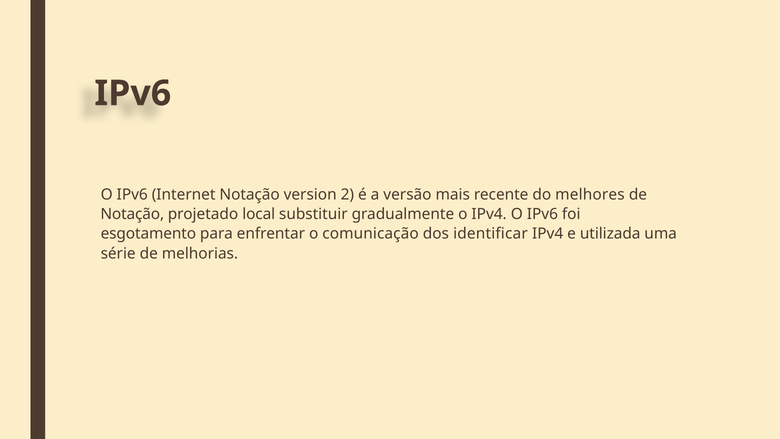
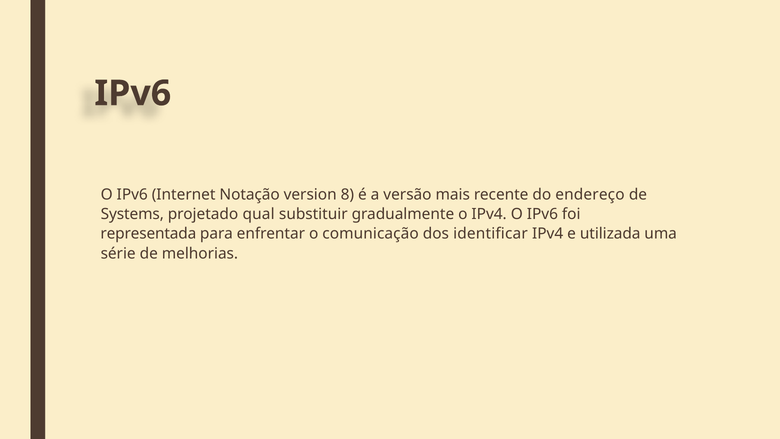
2: 2 -> 8
melhores: melhores -> endereço
Notação at (132, 214): Notação -> Systems
local: local -> qual
esgotamento: esgotamento -> representada
